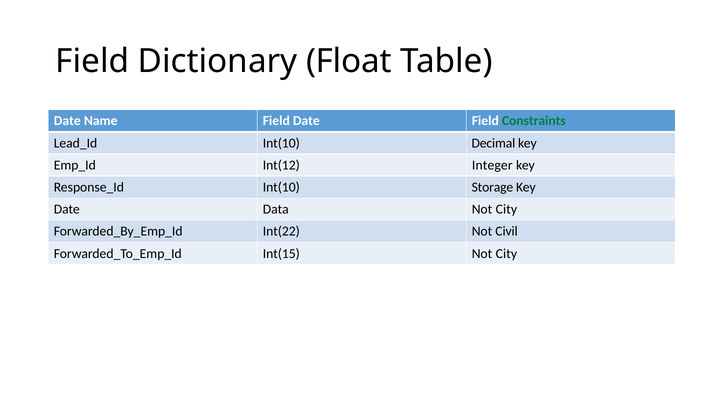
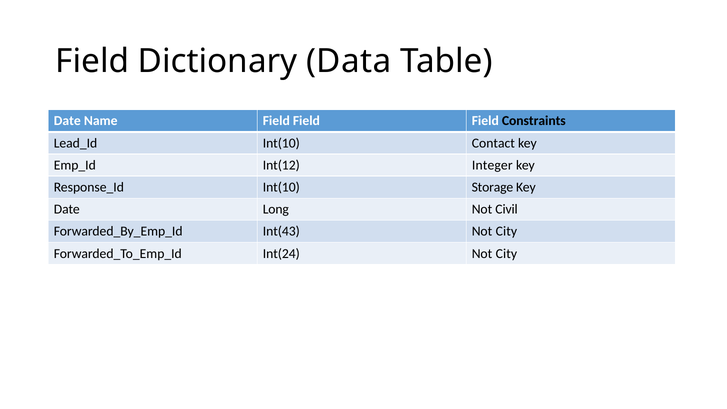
Float: Float -> Data
Name Field Date: Date -> Field
Constraints colour: green -> black
Decimal: Decimal -> Contact
Data: Data -> Long
City at (506, 209): City -> Civil
Int(22: Int(22 -> Int(43
Civil at (507, 231): Civil -> City
Int(15: Int(15 -> Int(24
